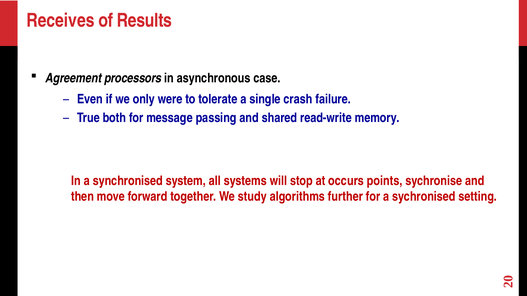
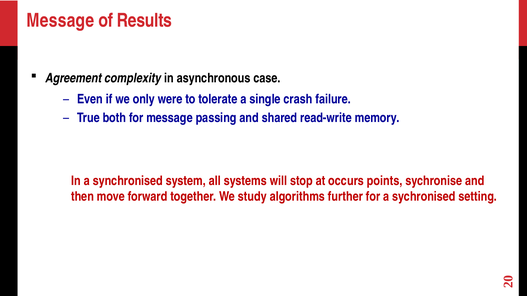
Receives at (60, 21): Receives -> Message
processors: processors -> complexity
